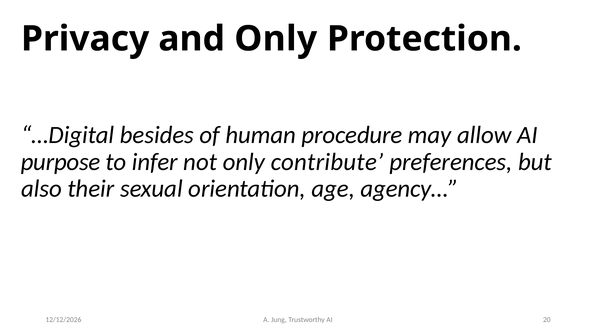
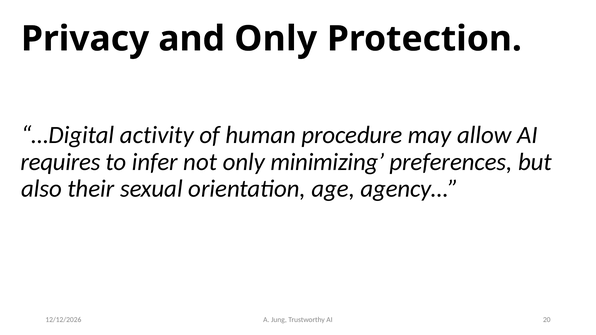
besides: besides -> activity
purpose: purpose -> requires
contribute: contribute -> minimizing
